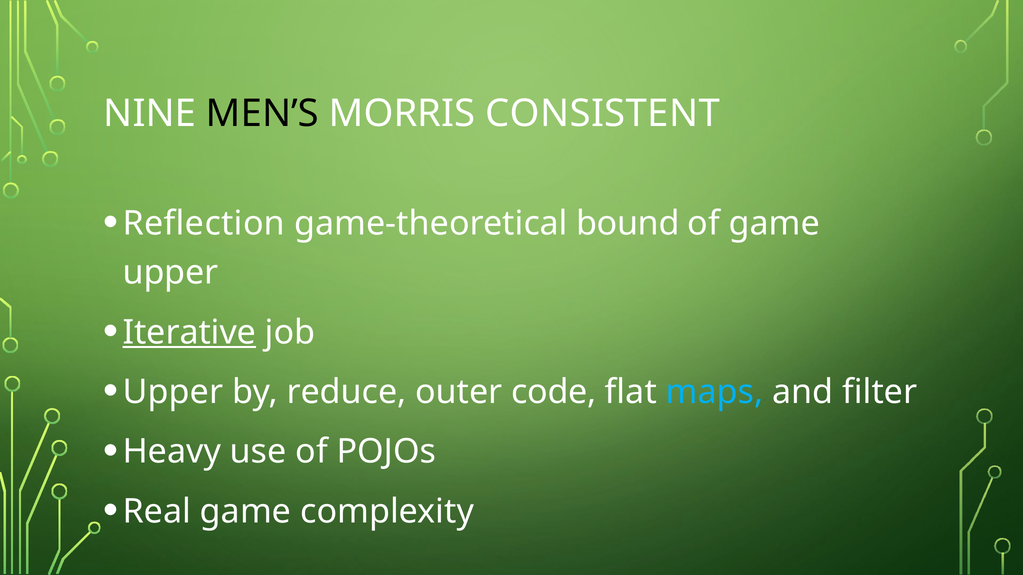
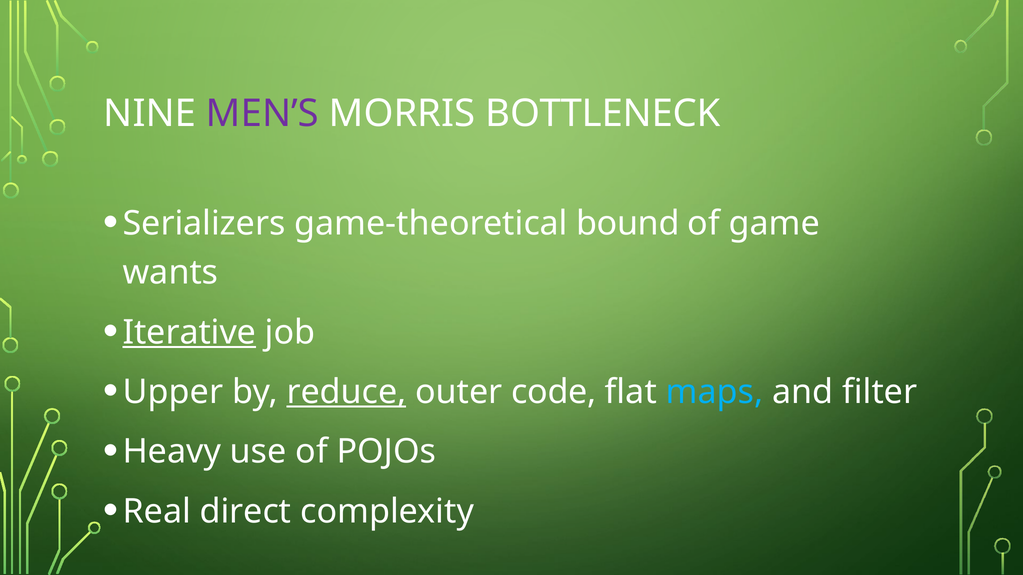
MEN’S colour: black -> purple
CONSISTENT: CONSISTENT -> BOTTLENECK
Reflection: Reflection -> Serializers
upper at (171, 273): upper -> wants
reduce underline: none -> present
Real game: game -> direct
